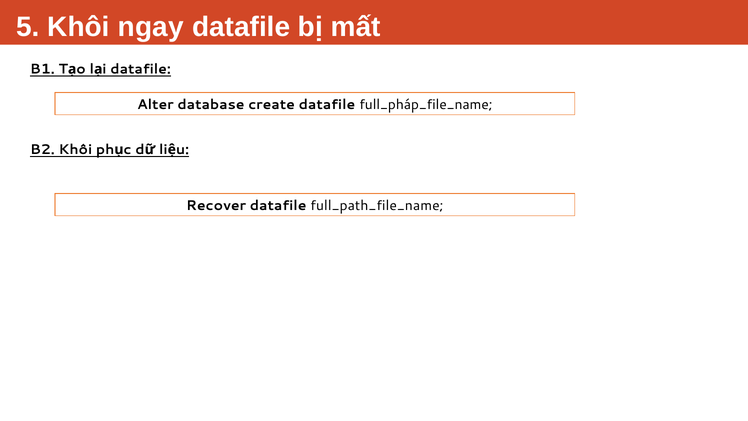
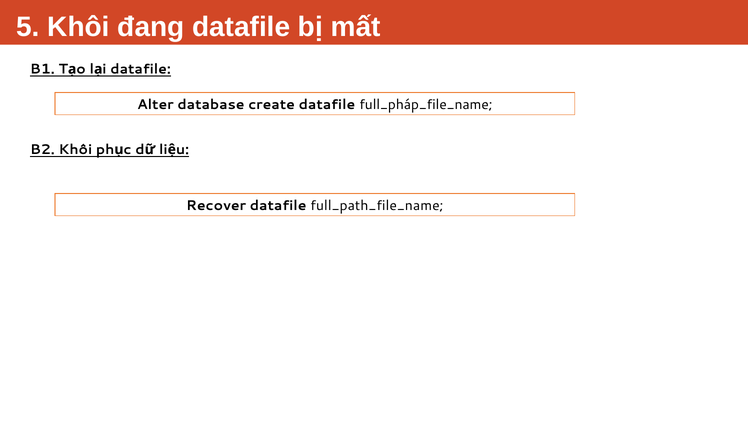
ngay: ngay -> đang
